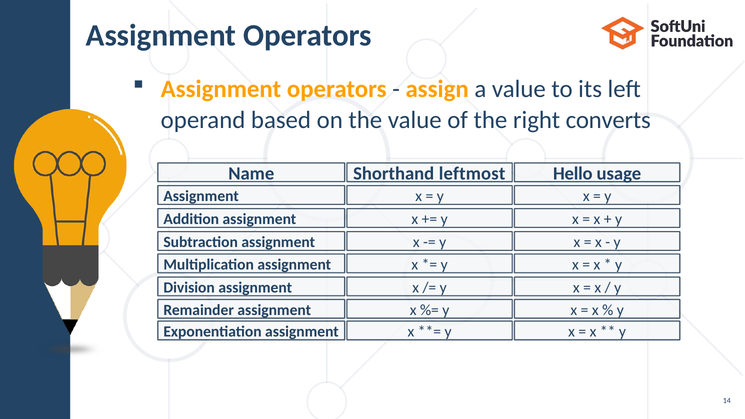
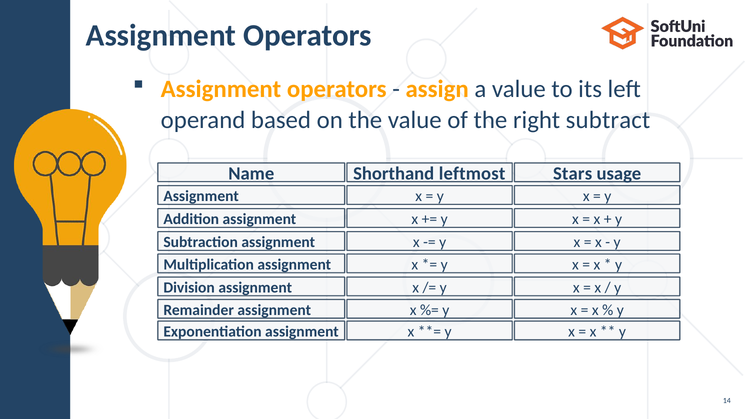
converts: converts -> subtract
Hello: Hello -> Stars
